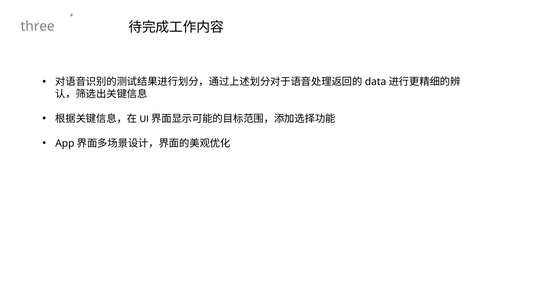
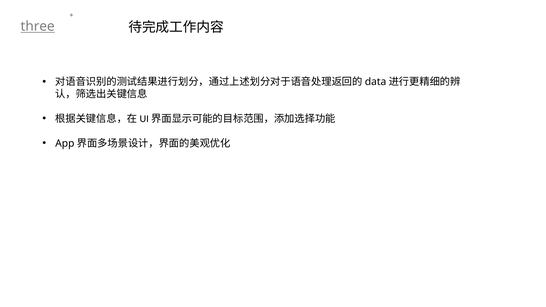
three underline: none -> present
